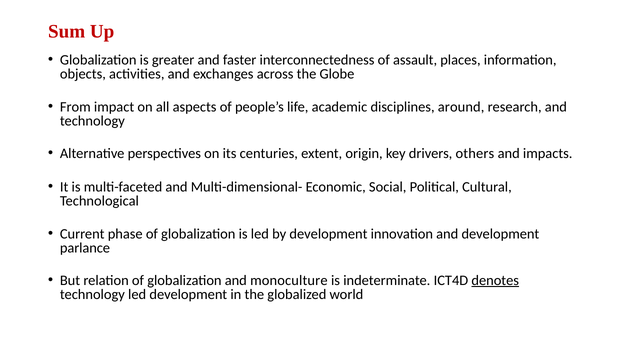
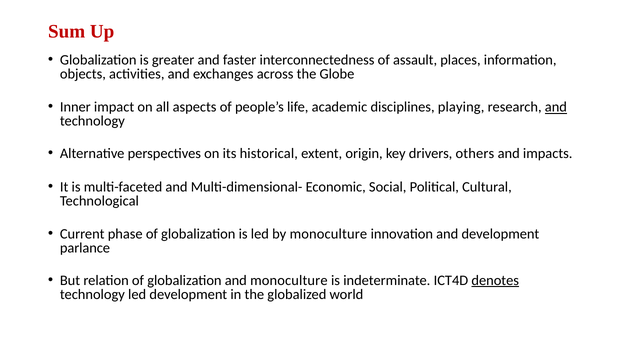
From: From -> Inner
around: around -> playing
and at (556, 107) underline: none -> present
centuries: centuries -> historical
by development: development -> monoculture
